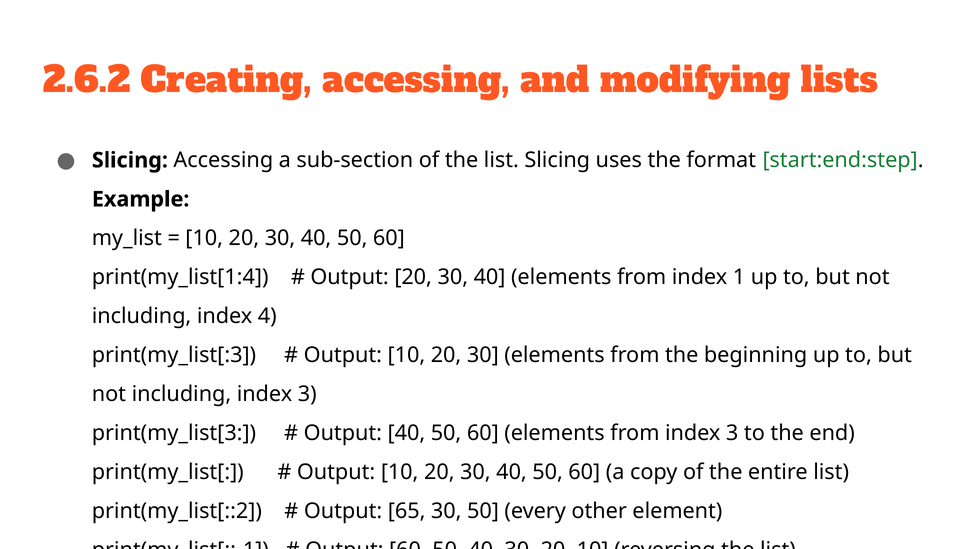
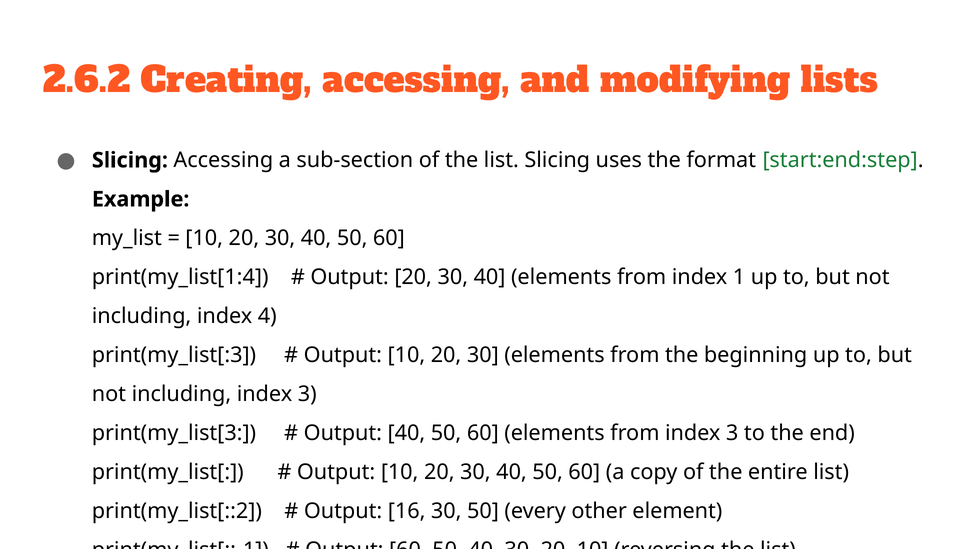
65: 65 -> 16
